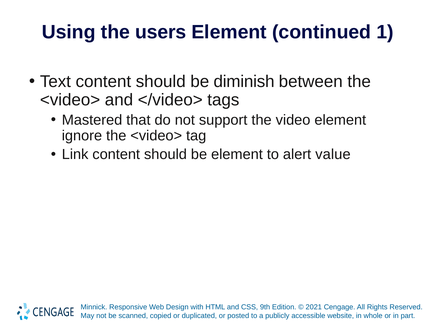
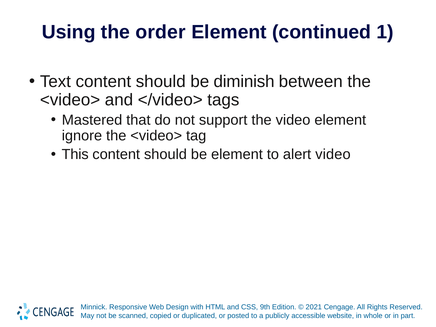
users: users -> order
Link: Link -> This
alert value: value -> video
